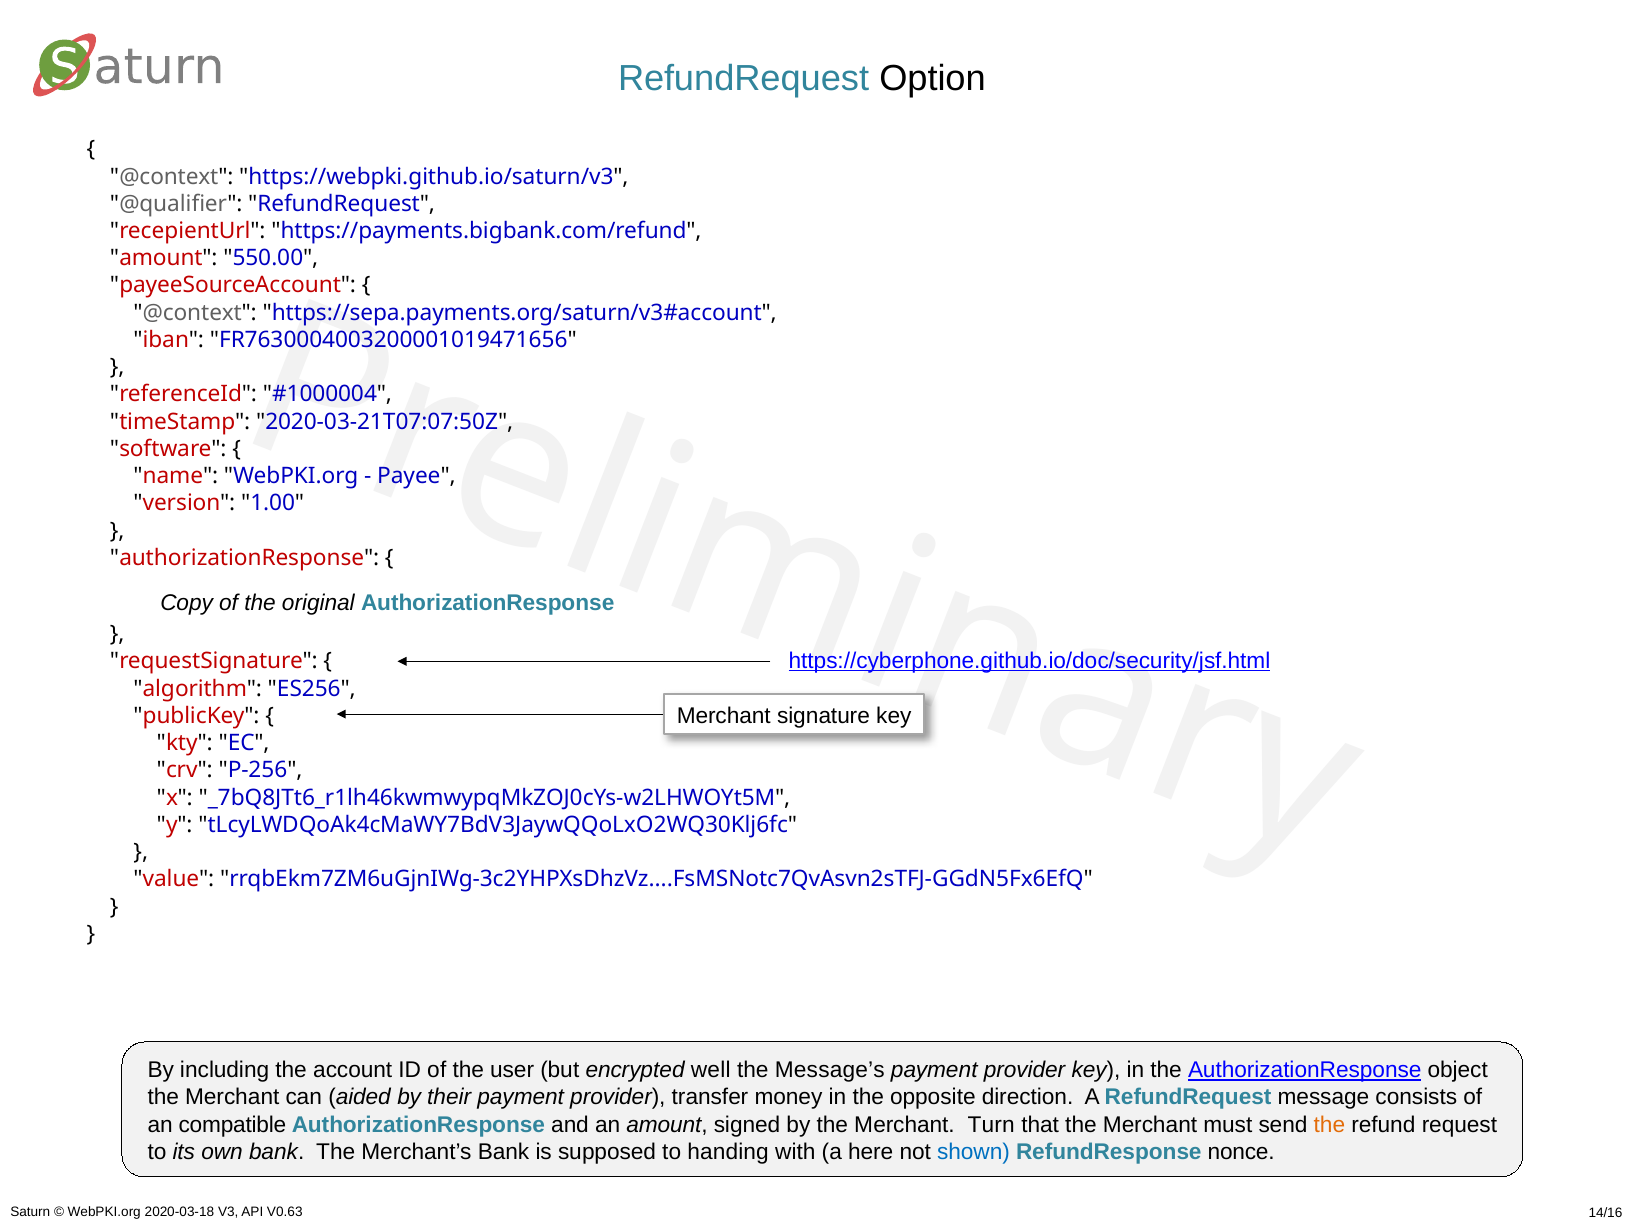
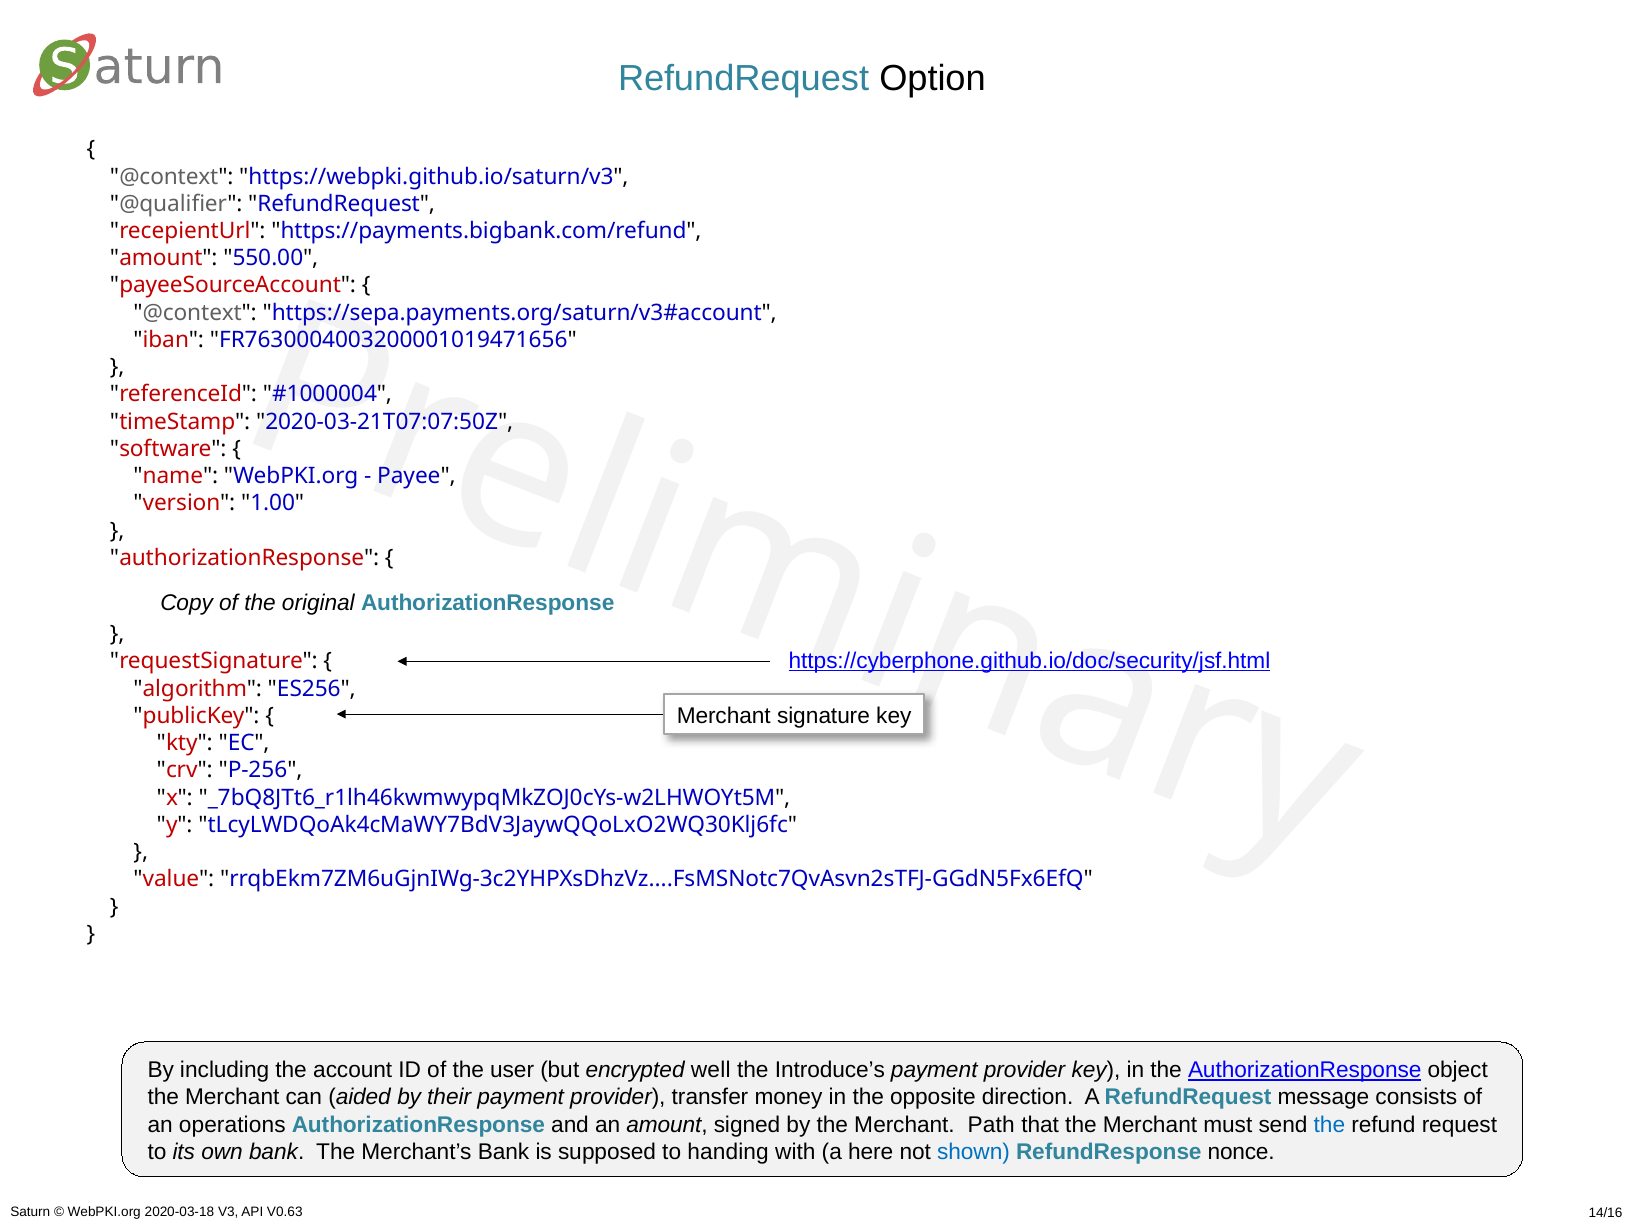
Message’s: Message’s -> Introduce’s
compatible: compatible -> operations
Turn: Turn -> Path
the at (1329, 1125) colour: orange -> blue
